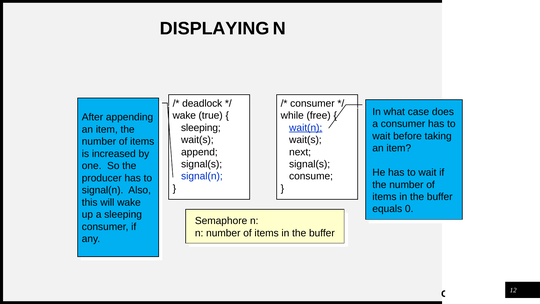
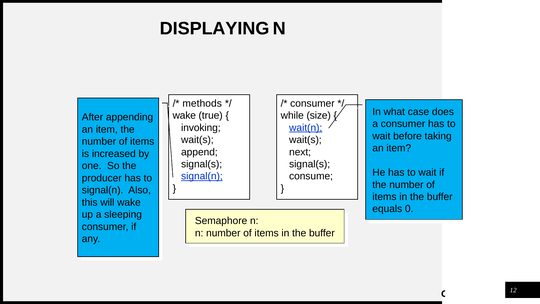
deadlock: deadlock -> methods
free: free -> size
sleeping at (201, 128): sleeping -> invoking
signal(n at (202, 176) underline: none -> present
